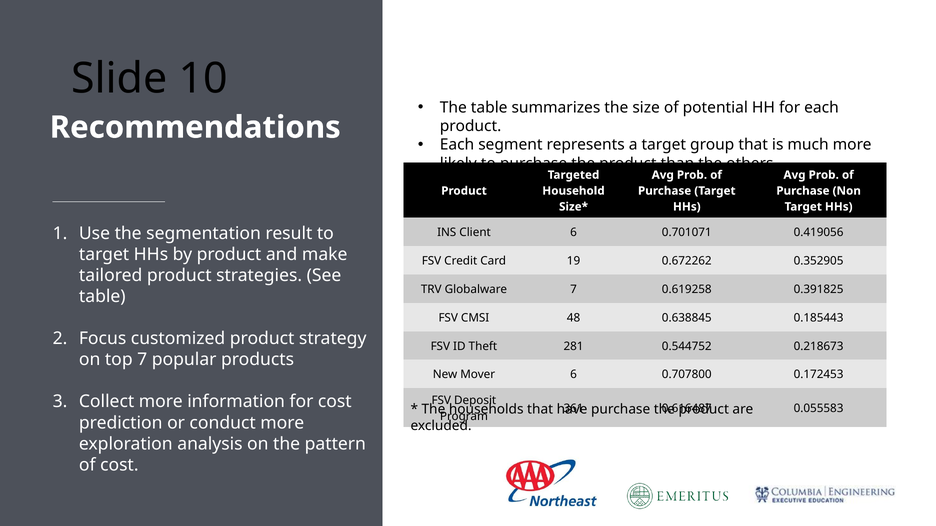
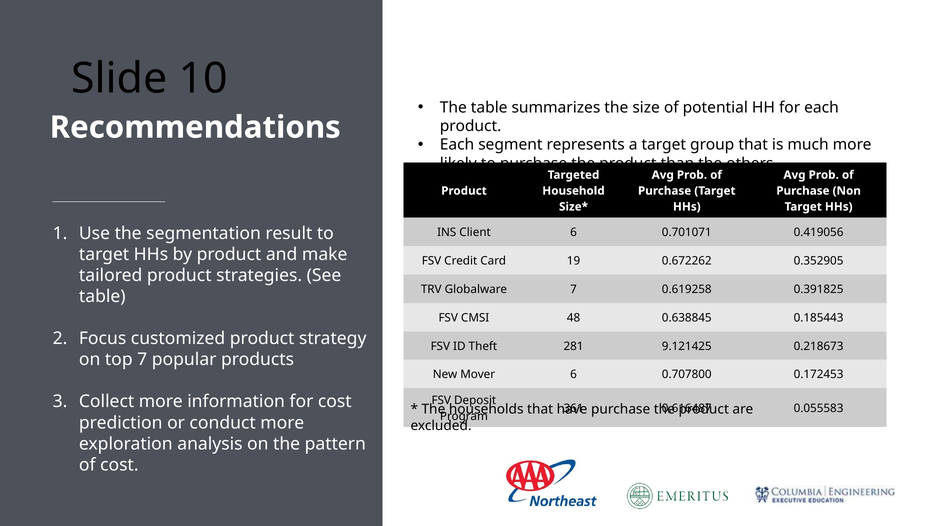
0.544752: 0.544752 -> 9.121425
